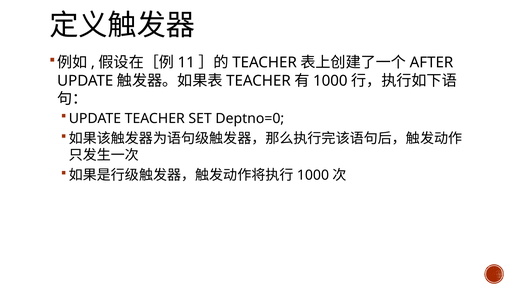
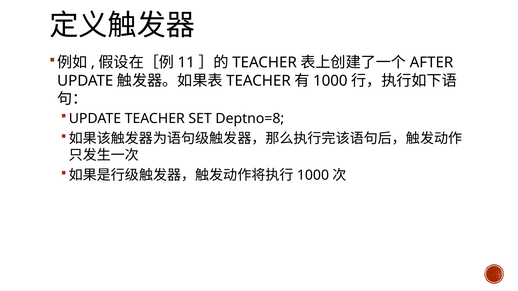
Deptno=0: Deptno=0 -> Deptno=8
